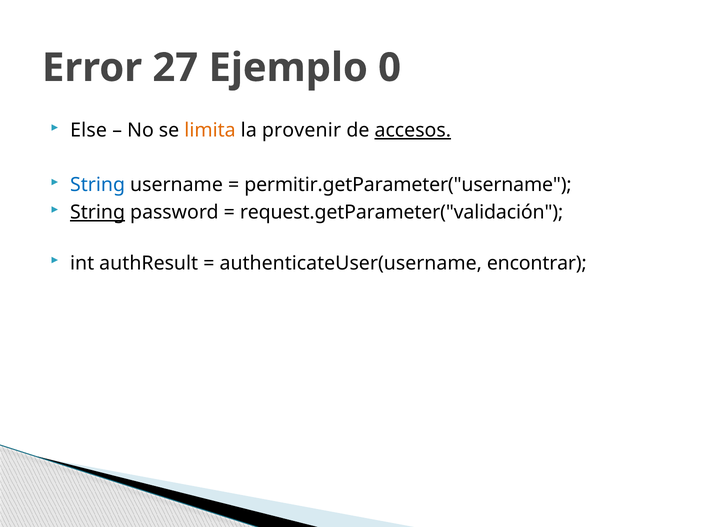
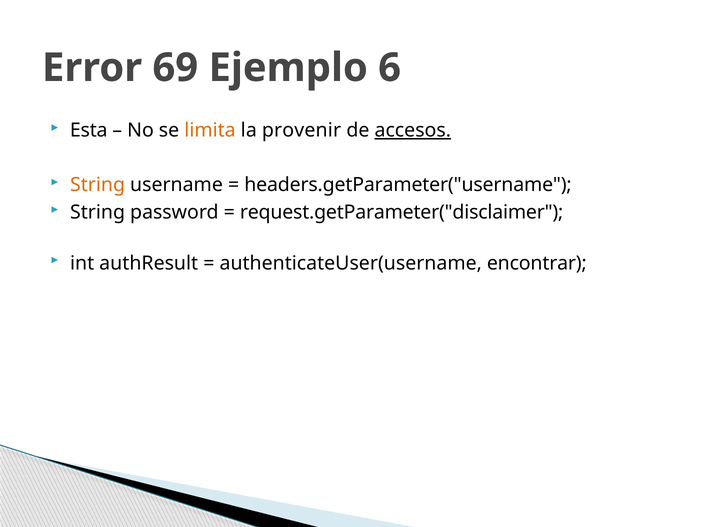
27: 27 -> 69
0: 0 -> 6
Else: Else -> Esta
String at (98, 185) colour: blue -> orange
permitir.getParameter("username: permitir.getParameter("username -> headers.getParameter("username
String at (98, 212) underline: present -> none
request.getParameter("validación: request.getParameter("validación -> request.getParameter("disclaimer
